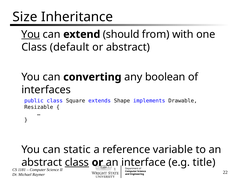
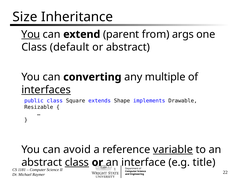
should: should -> parent
with: with -> args
boolean: boolean -> multiple
interfaces underline: none -> present
static: static -> avoid
variable underline: none -> present
